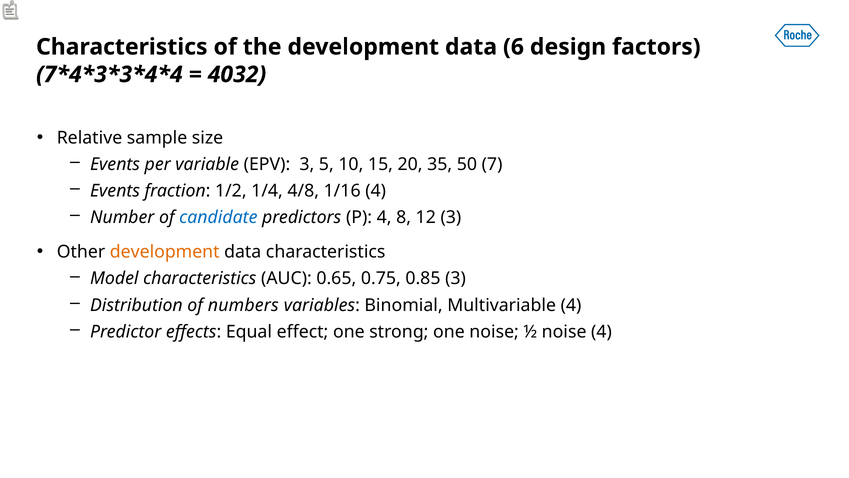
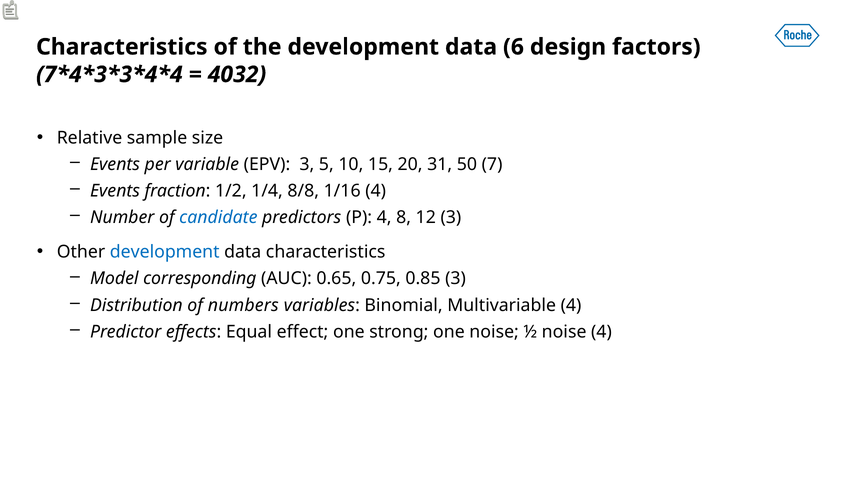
35: 35 -> 31
4/8: 4/8 -> 8/8
development at (165, 252) colour: orange -> blue
Model characteristics: characteristics -> corresponding
